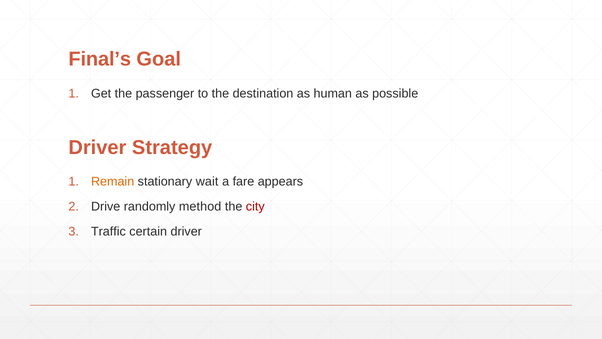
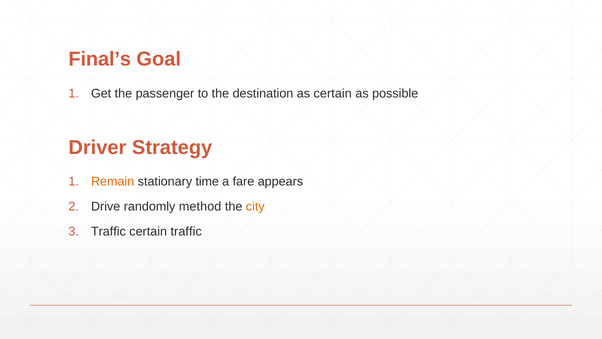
as human: human -> certain
wait: wait -> time
city colour: red -> orange
certain driver: driver -> traffic
